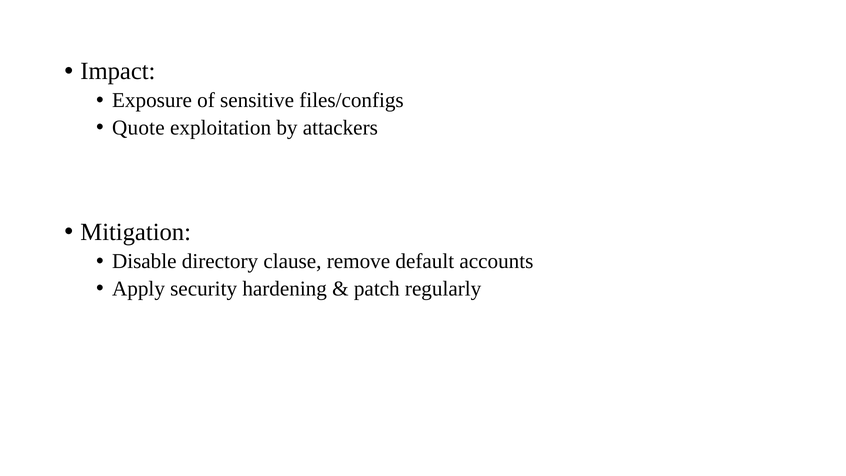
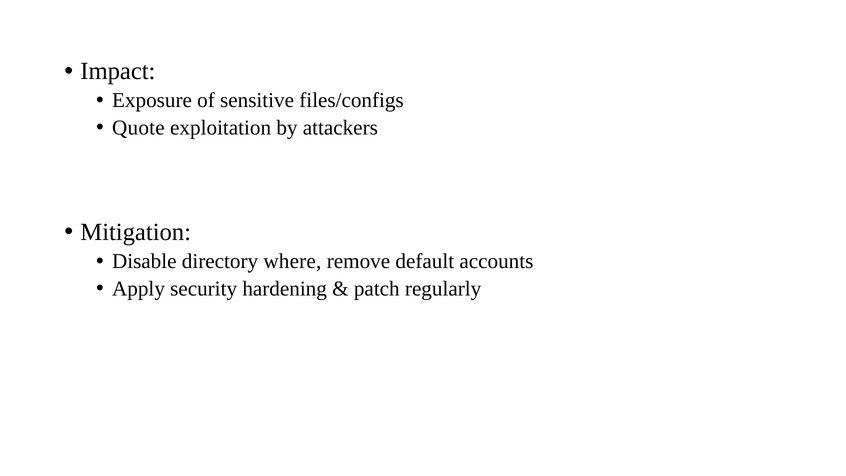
clause: clause -> where
